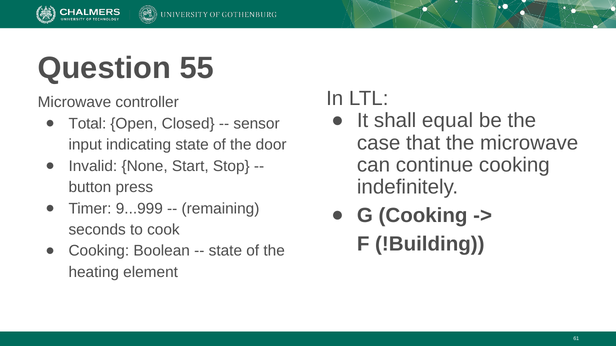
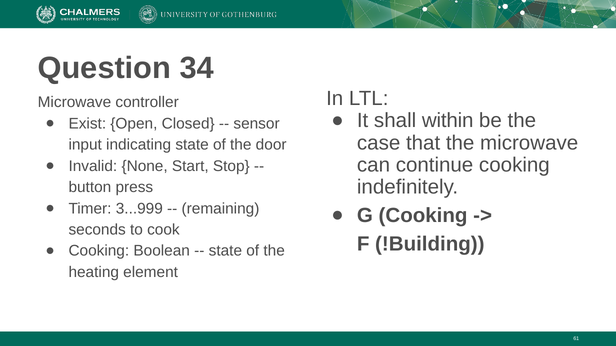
55: 55 -> 34
equal: equal -> within
Total: Total -> Exist
9...999: 9...999 -> 3...999
